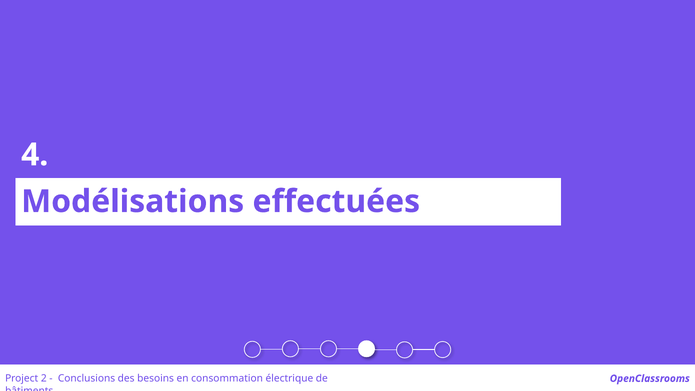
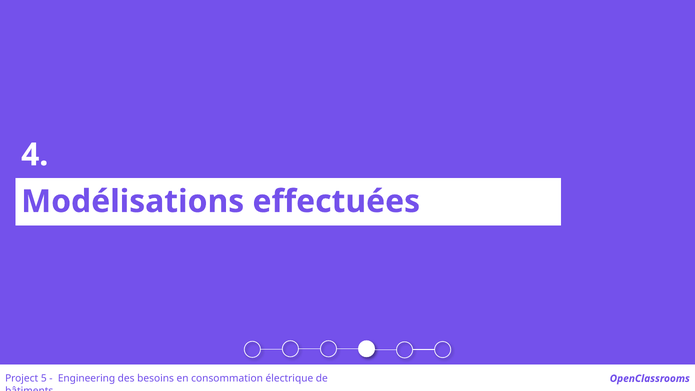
2: 2 -> 5
Conclusions: Conclusions -> Engineering
